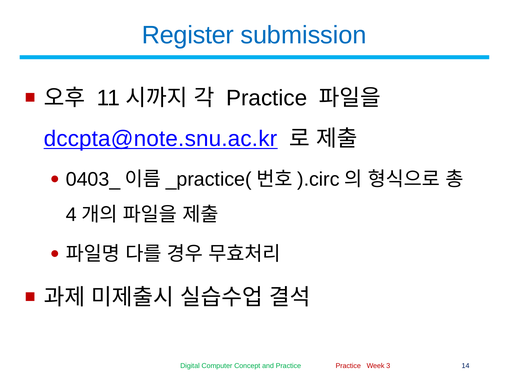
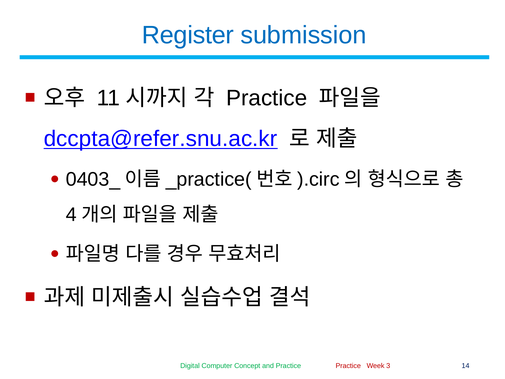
dccpta@note.snu.ac.kr: dccpta@note.snu.ac.kr -> dccpta@refer.snu.ac.kr
